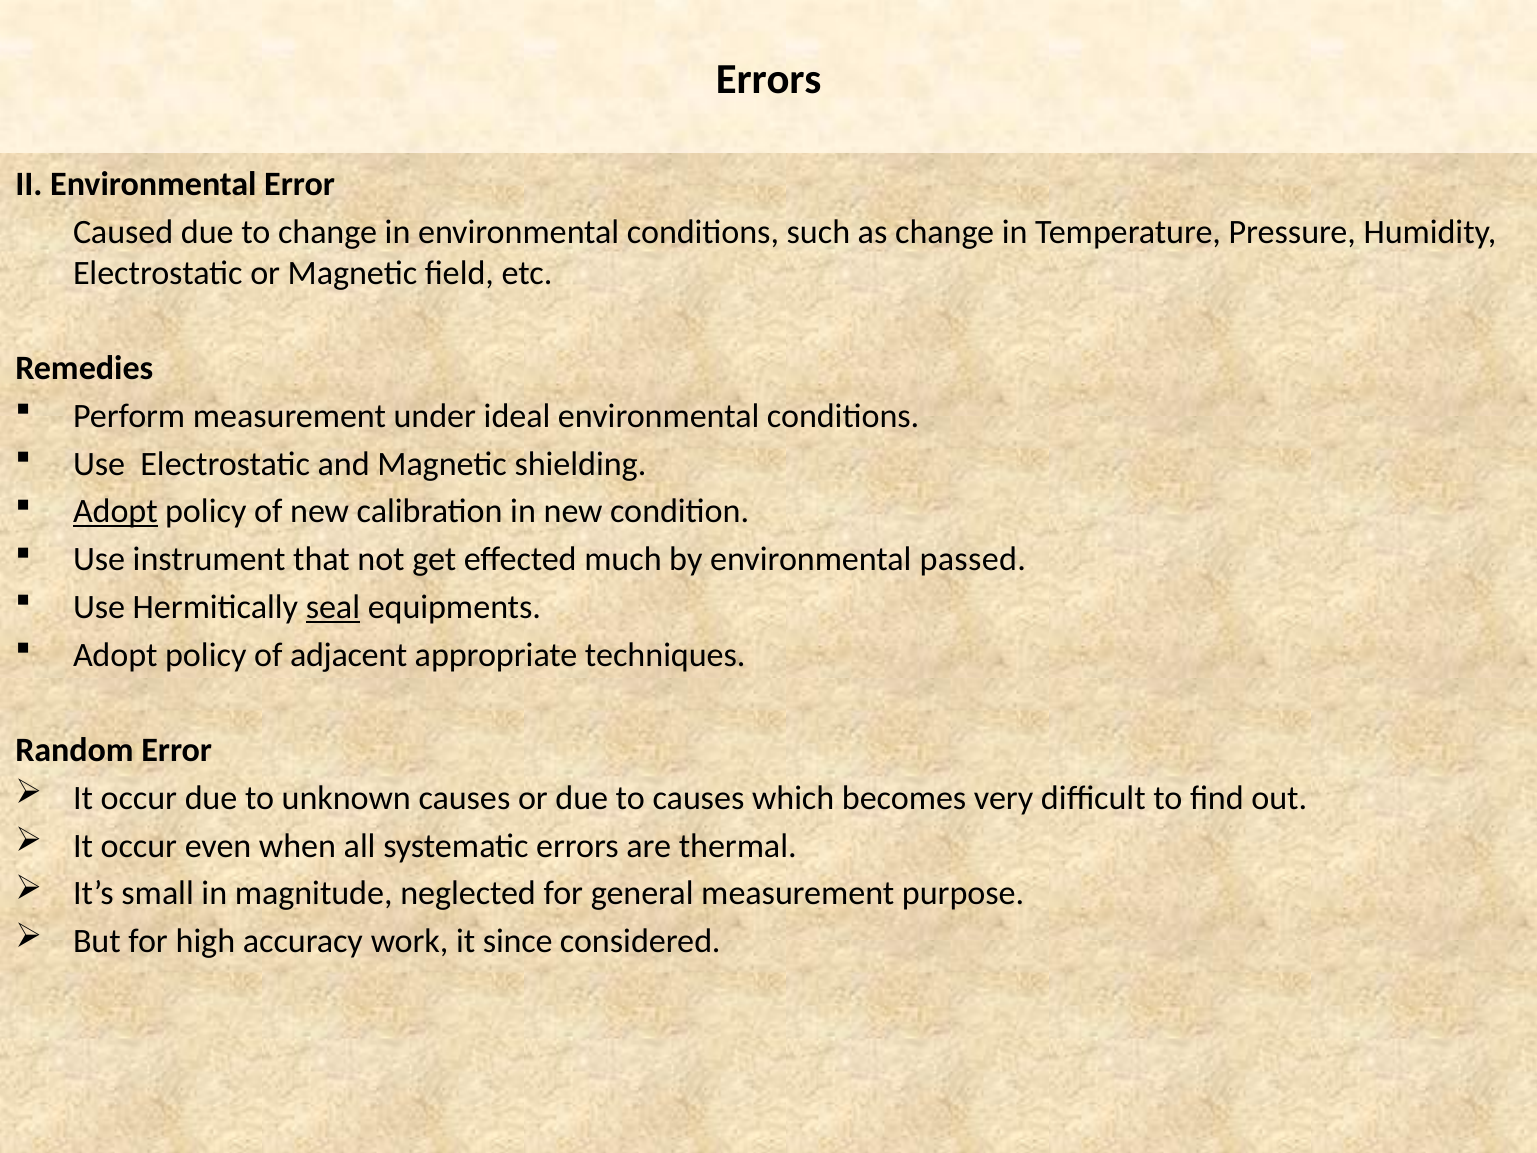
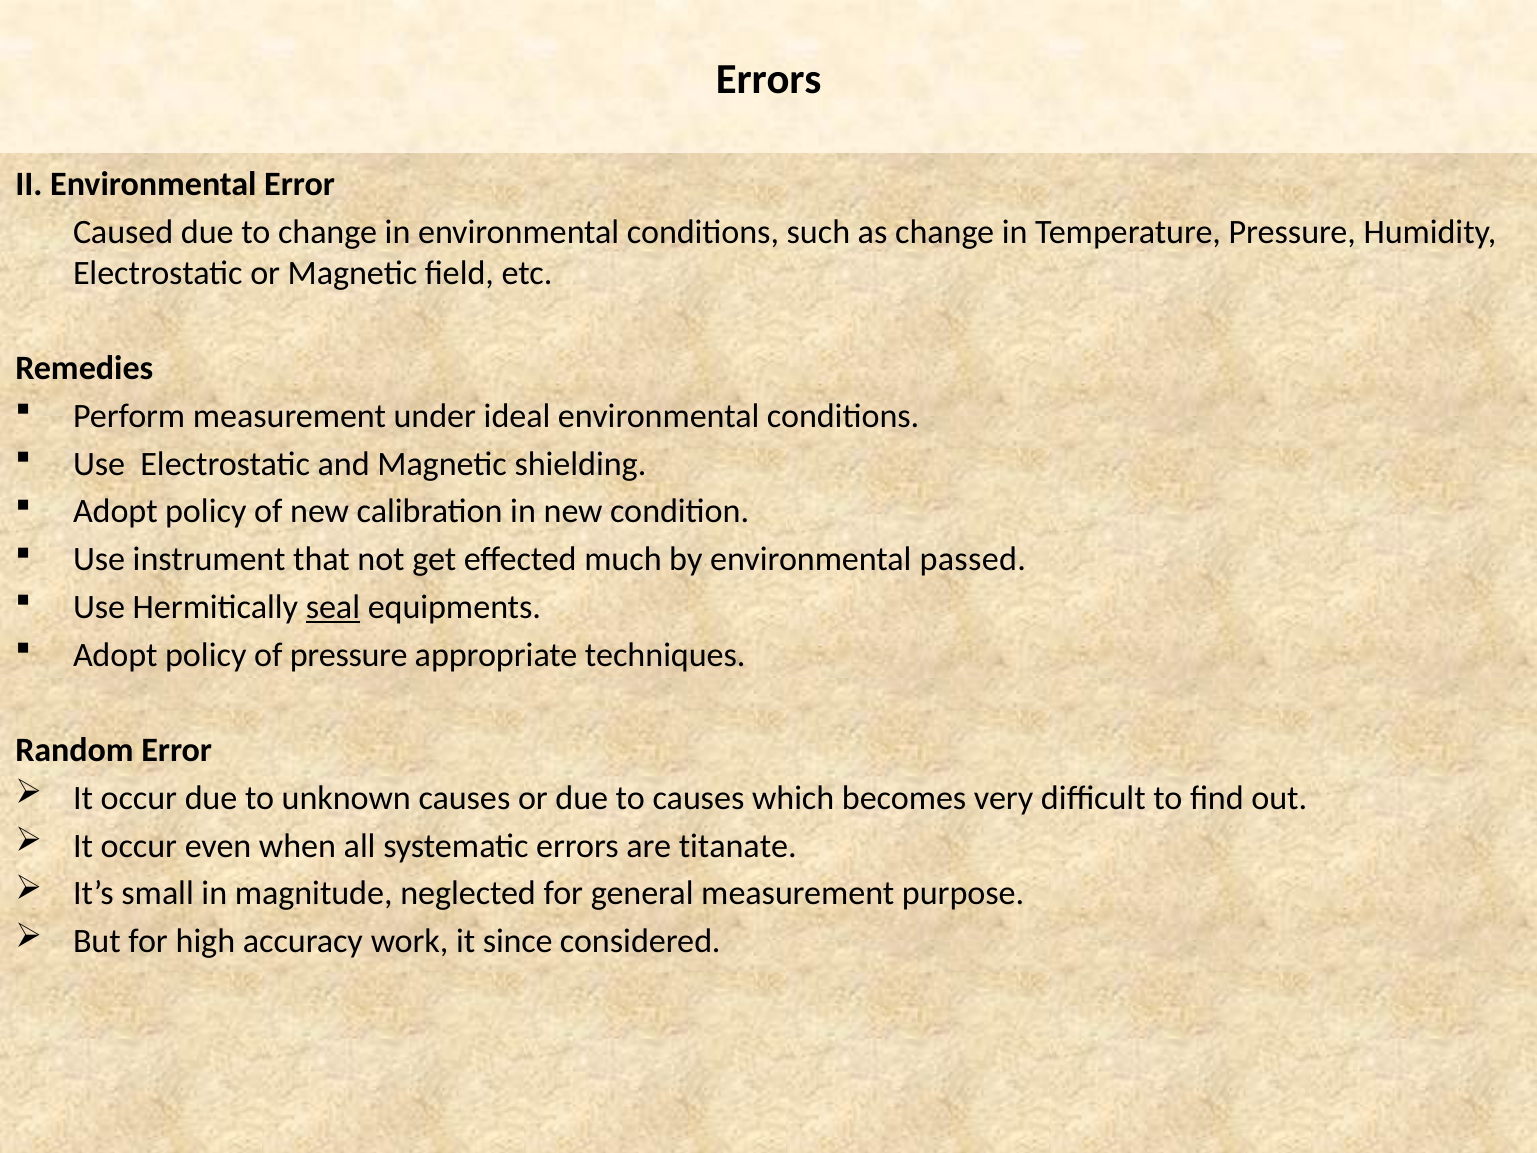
Adopt at (115, 512) underline: present -> none
of adjacent: adjacent -> pressure
thermal: thermal -> titanate
